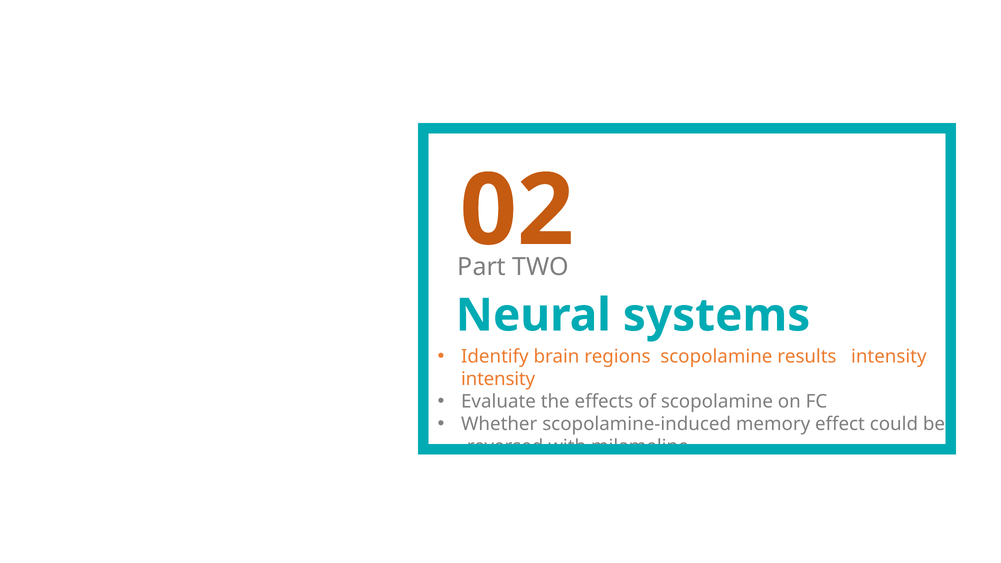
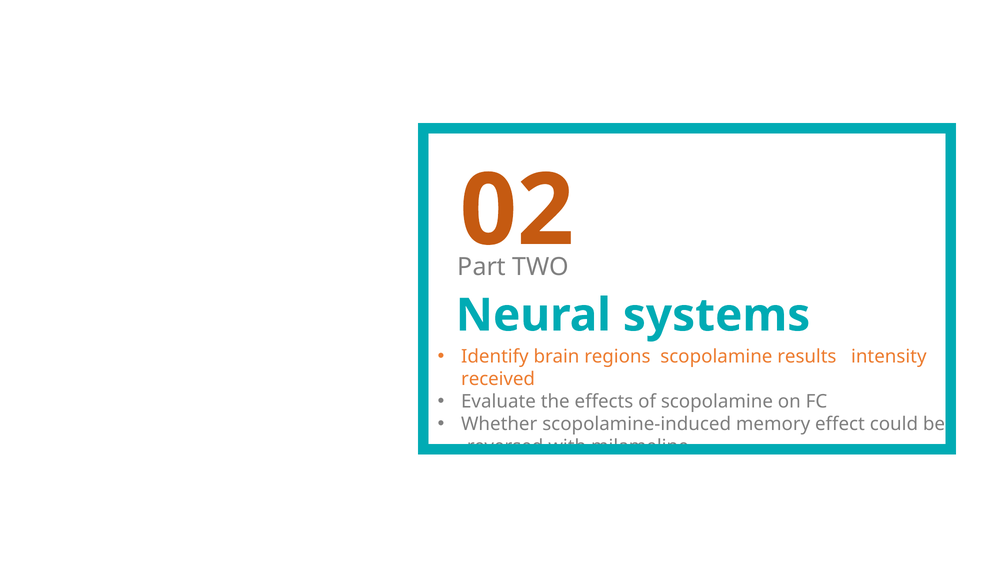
intensity at (498, 379): intensity -> received
